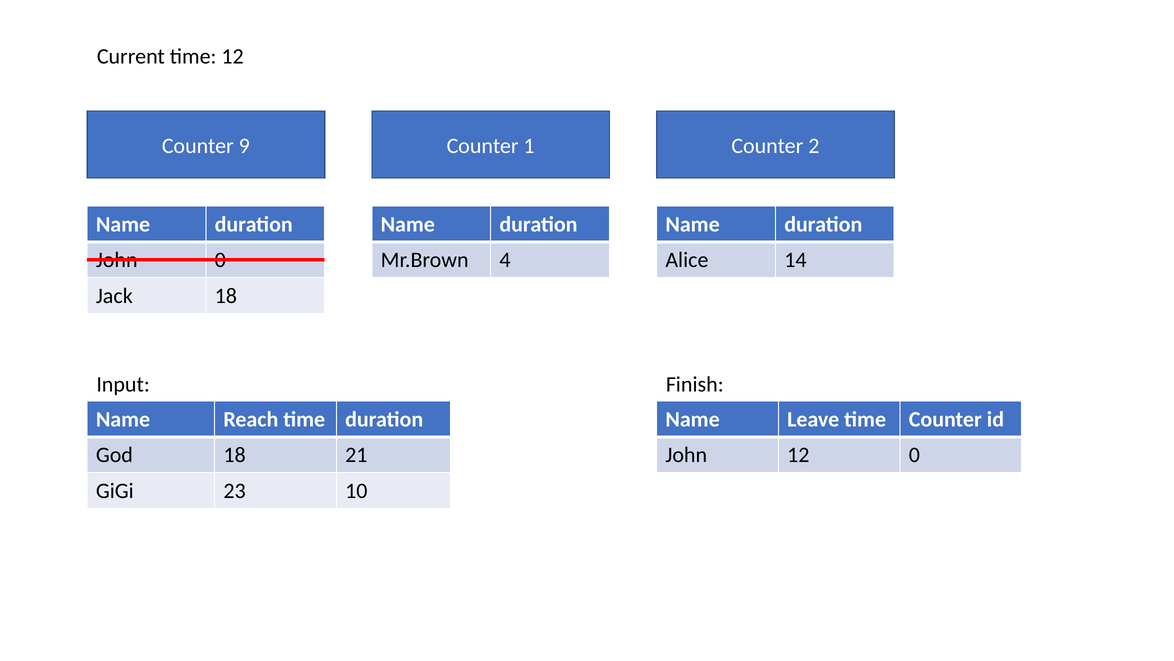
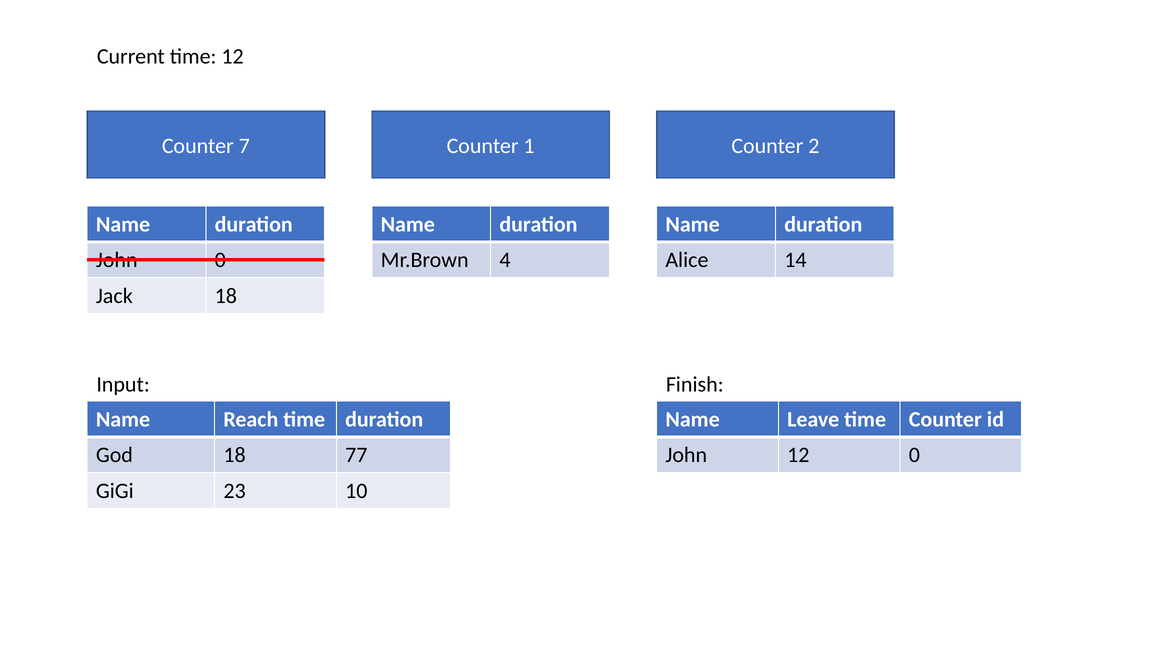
9: 9 -> 7
21: 21 -> 77
